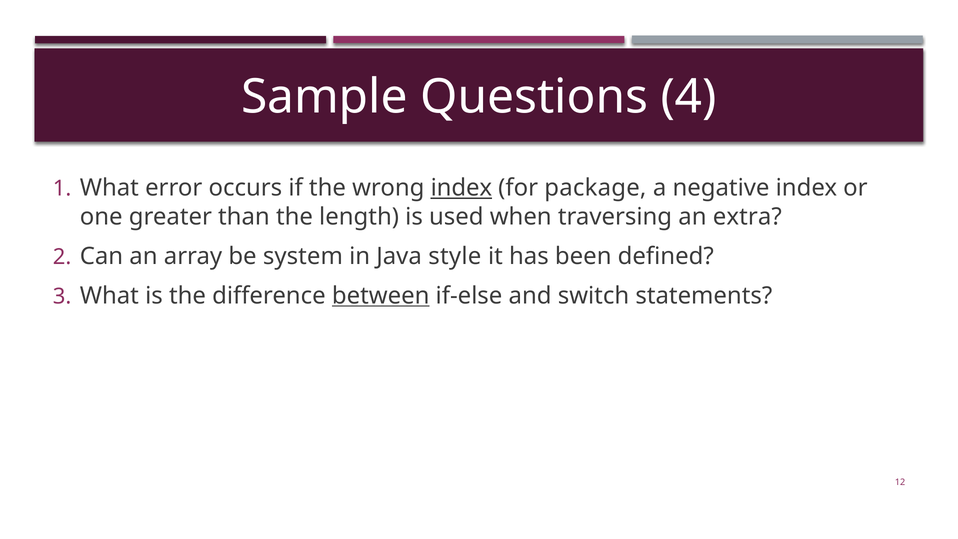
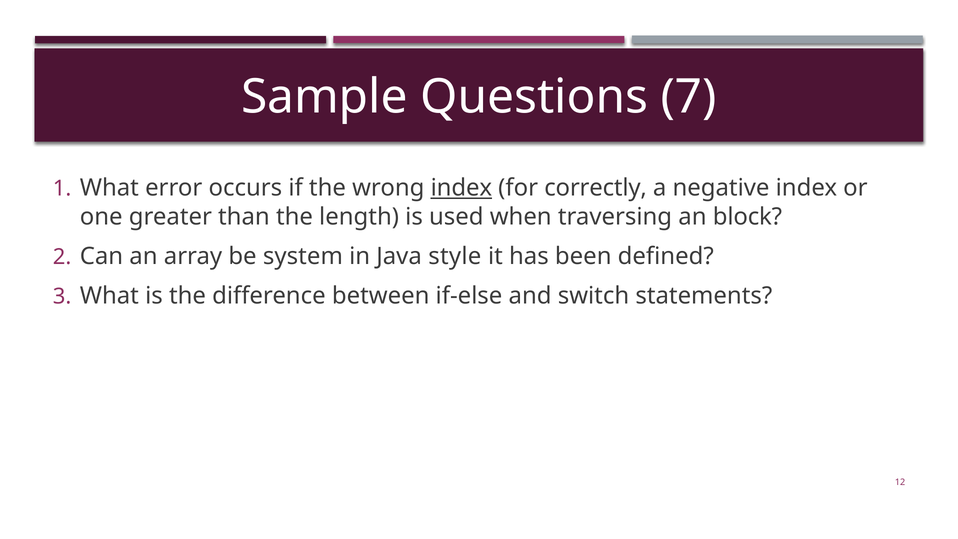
4: 4 -> 7
package: package -> correctly
extra: extra -> block
between underline: present -> none
